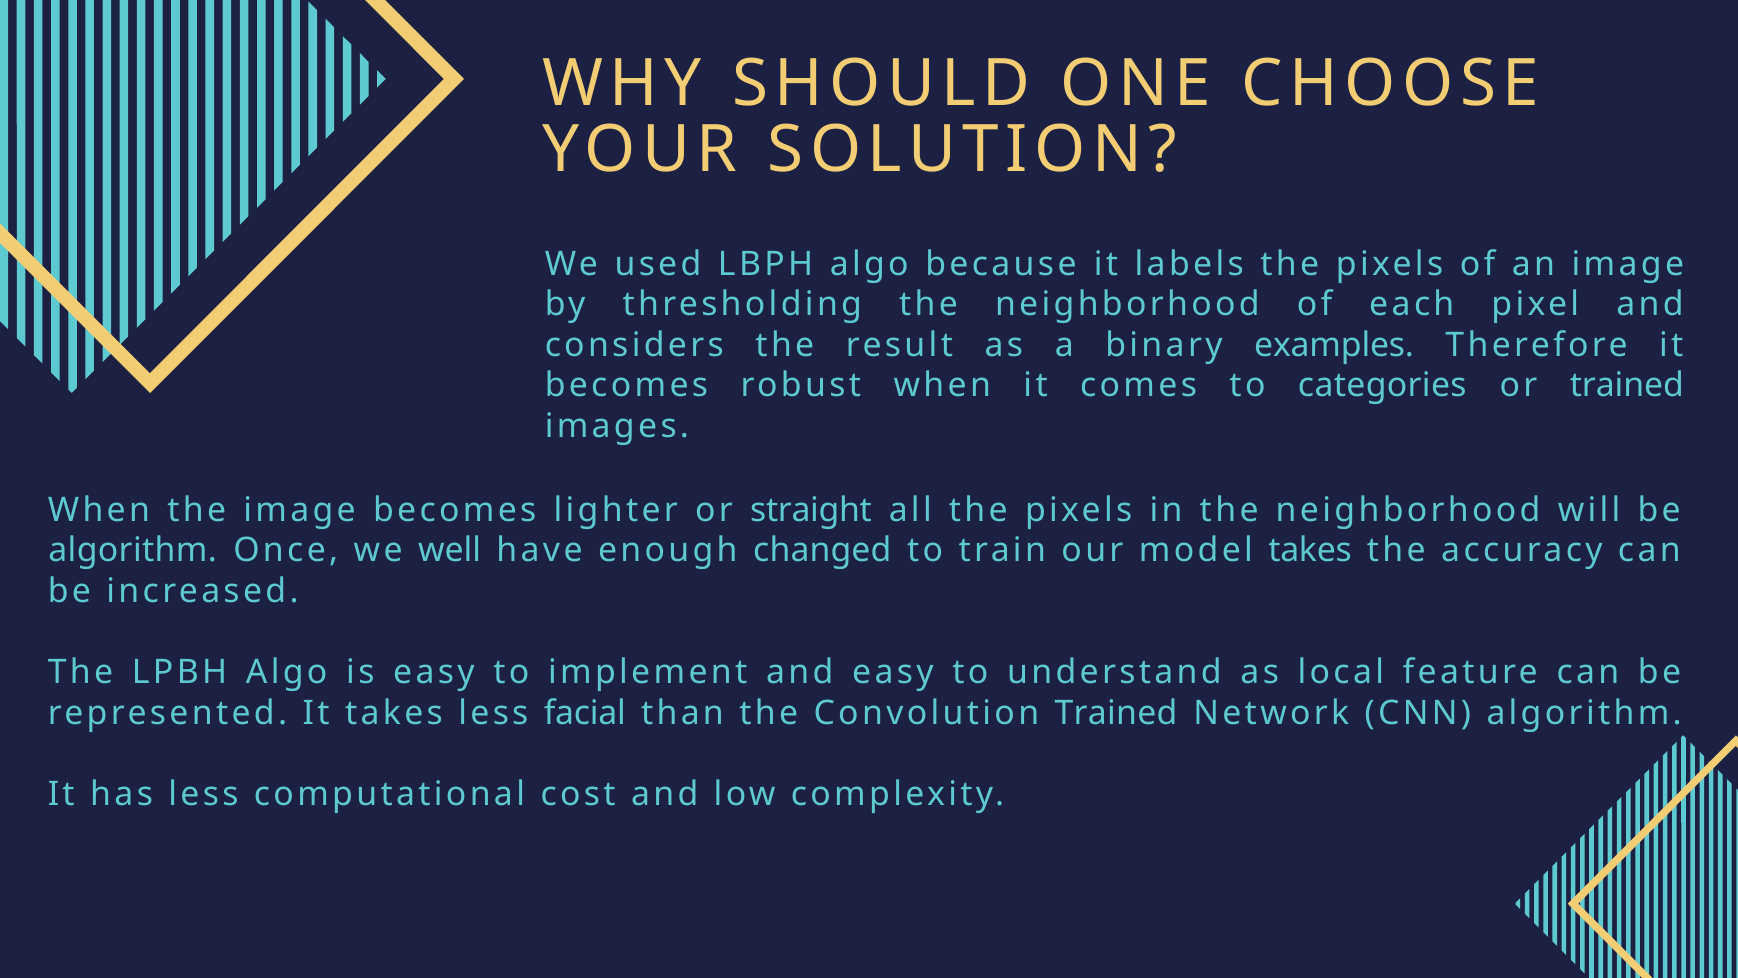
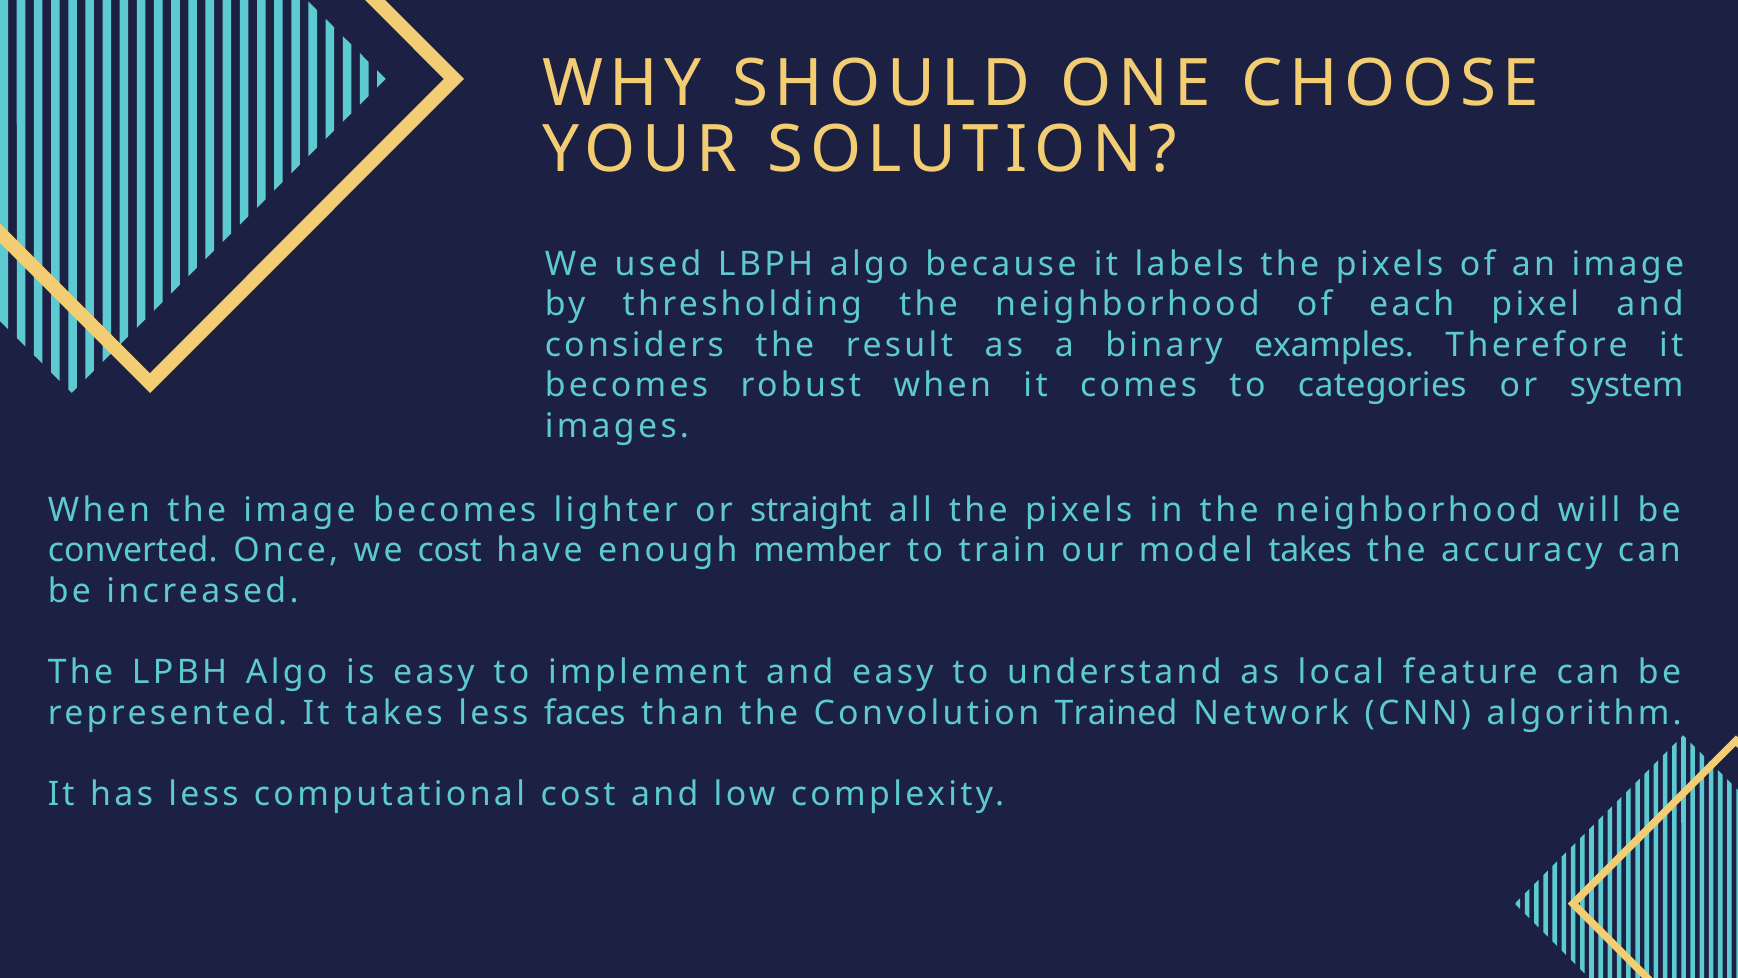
or trained: trained -> system
algorithm at (133, 551): algorithm -> converted
we well: well -> cost
changed: changed -> member
facial: facial -> faces
